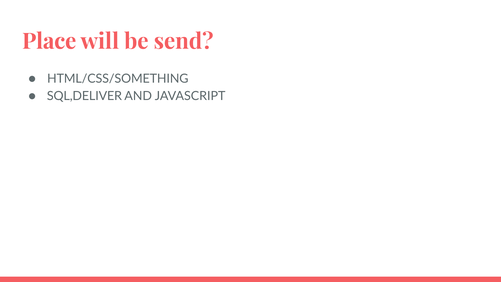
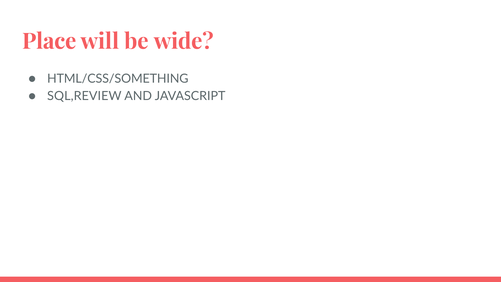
send: send -> wide
SQL,DELIVER: SQL,DELIVER -> SQL,REVIEW
